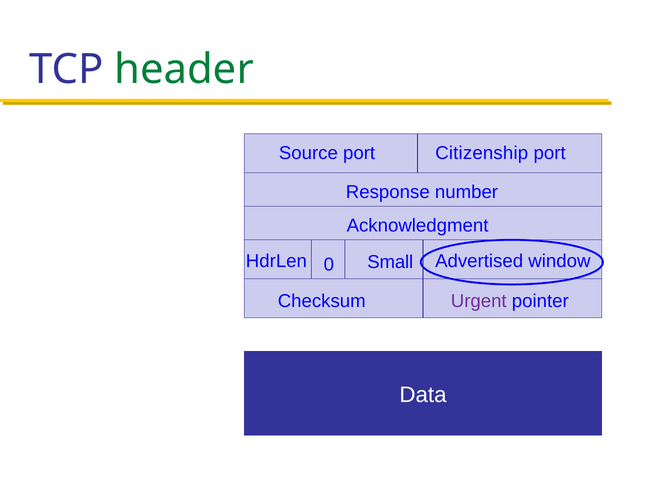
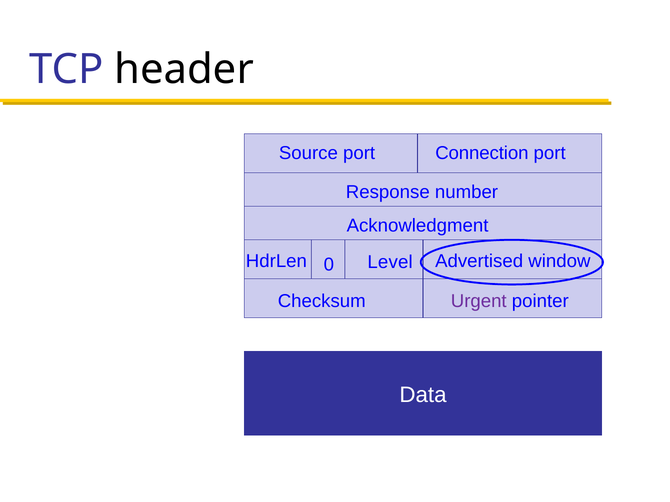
header colour: green -> black
Citizenship: Citizenship -> Connection
Small: Small -> Level
